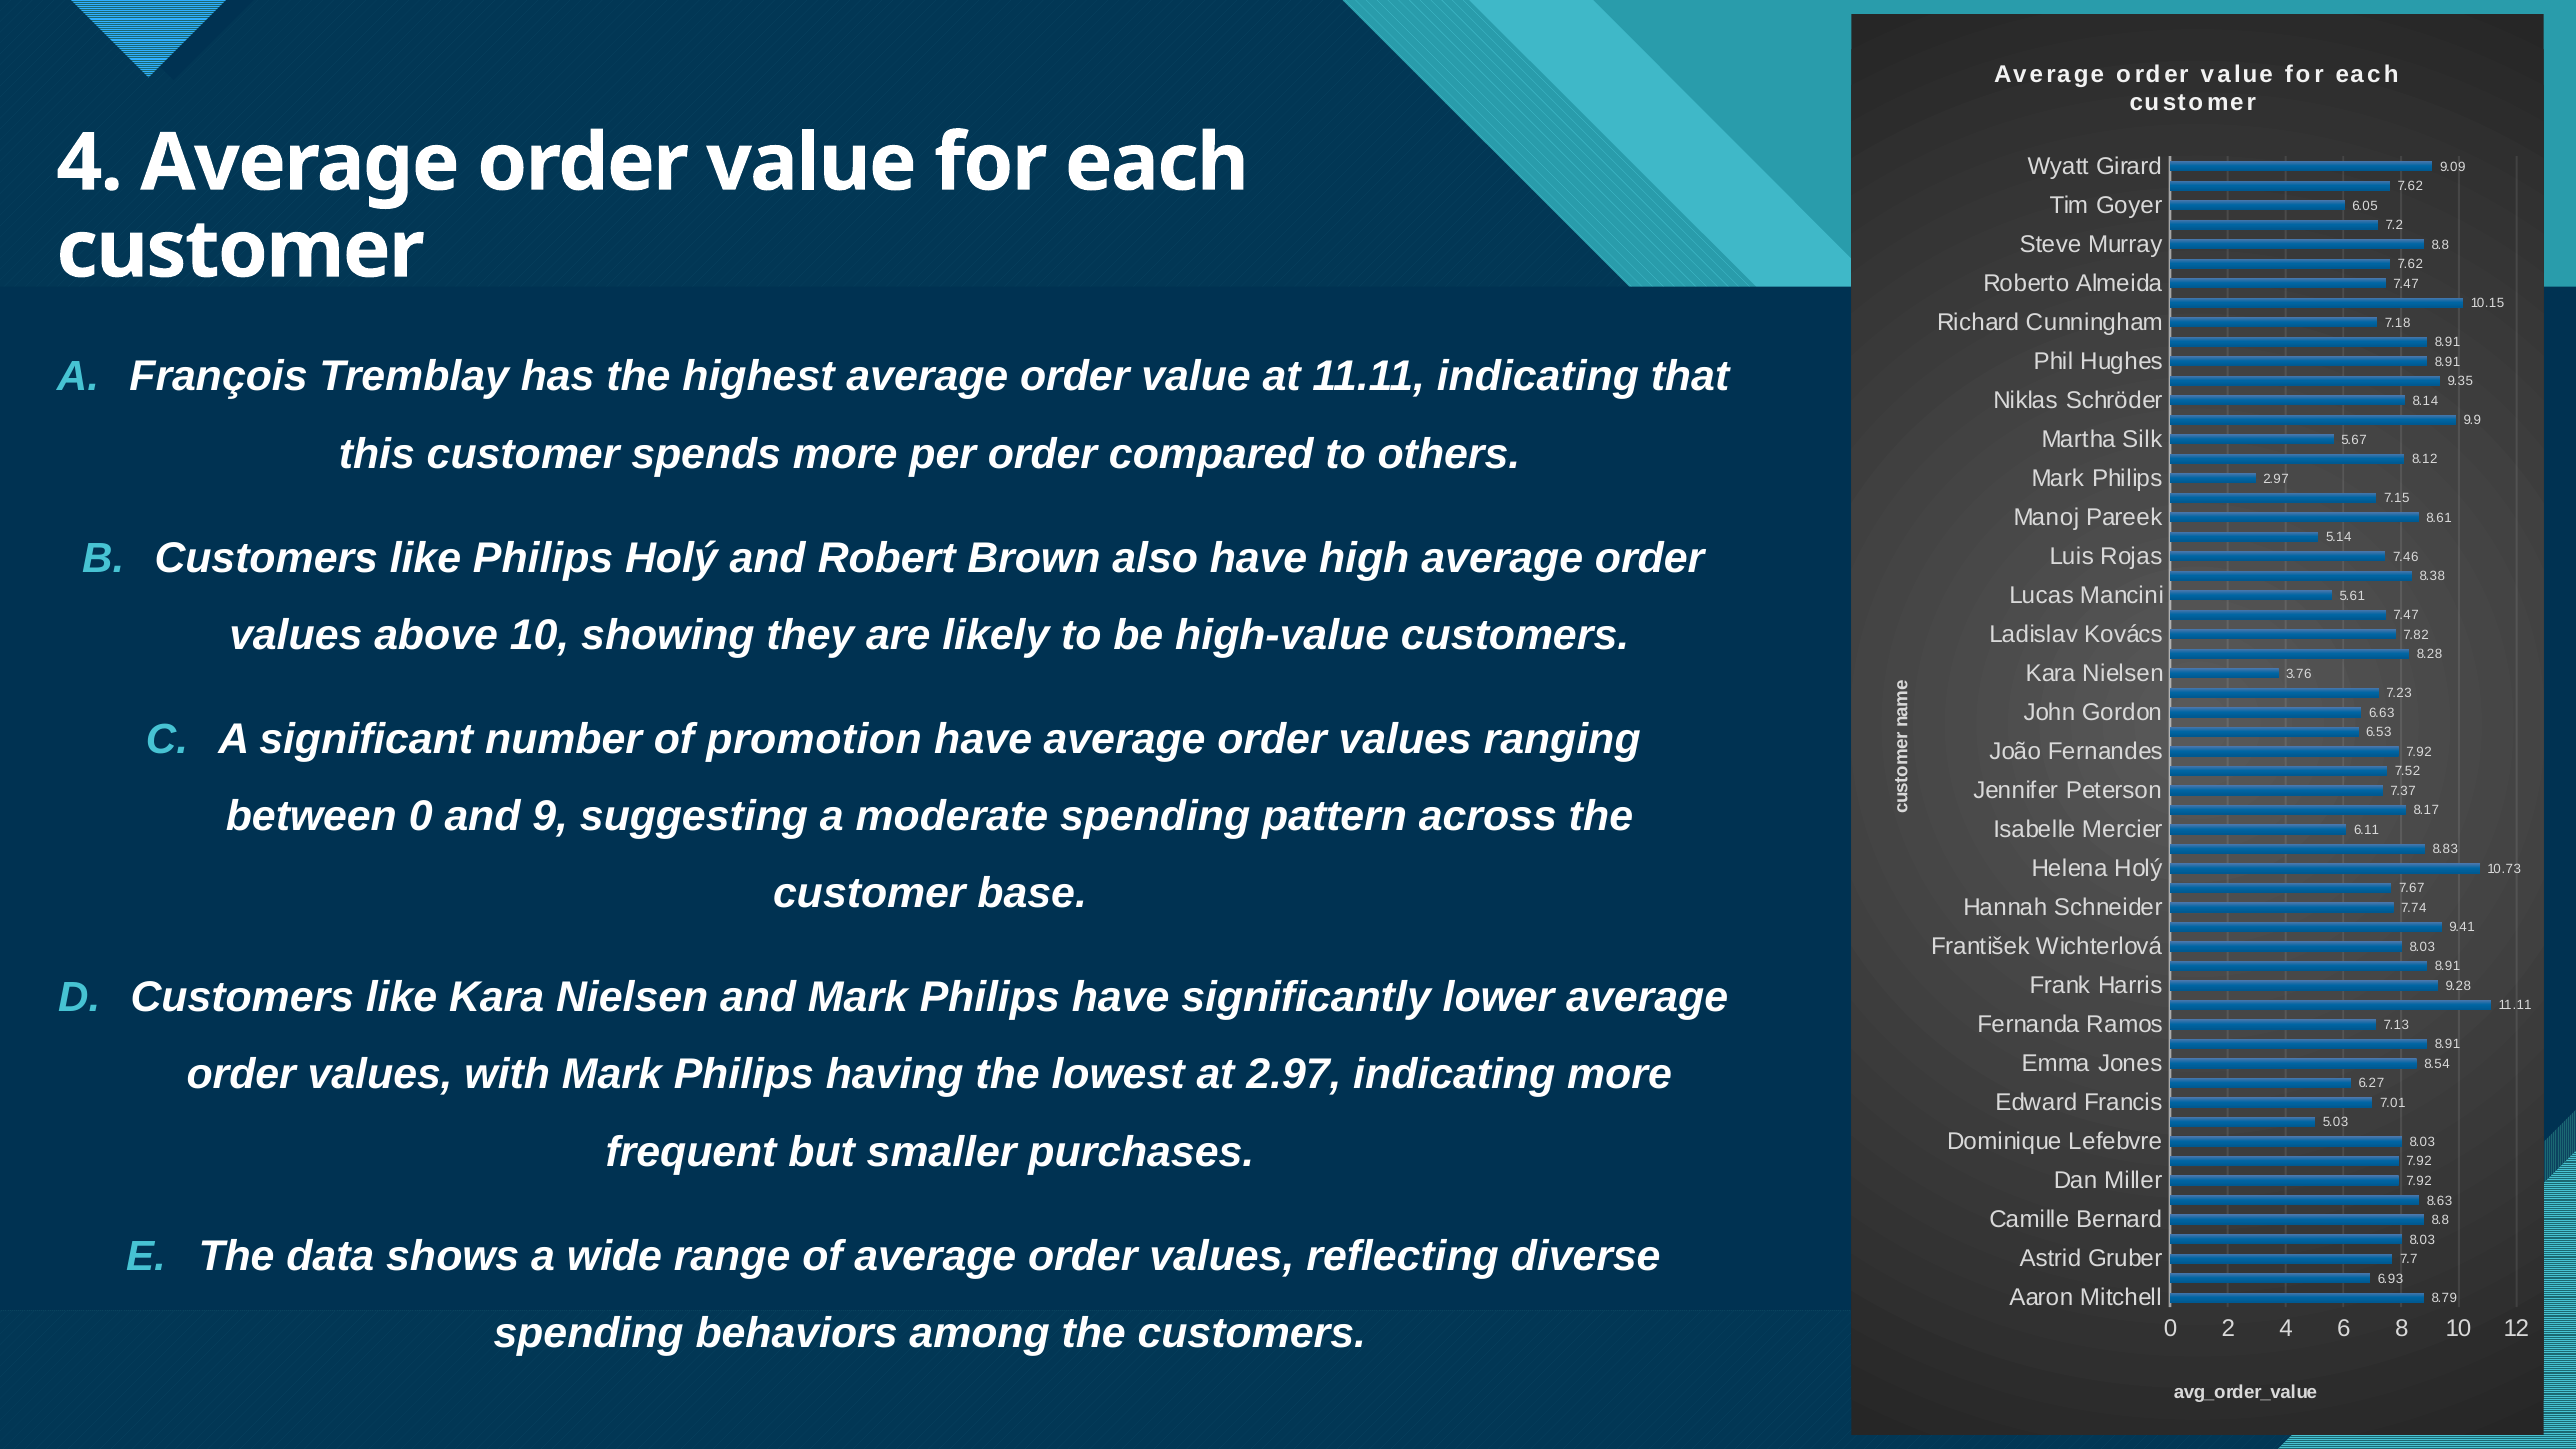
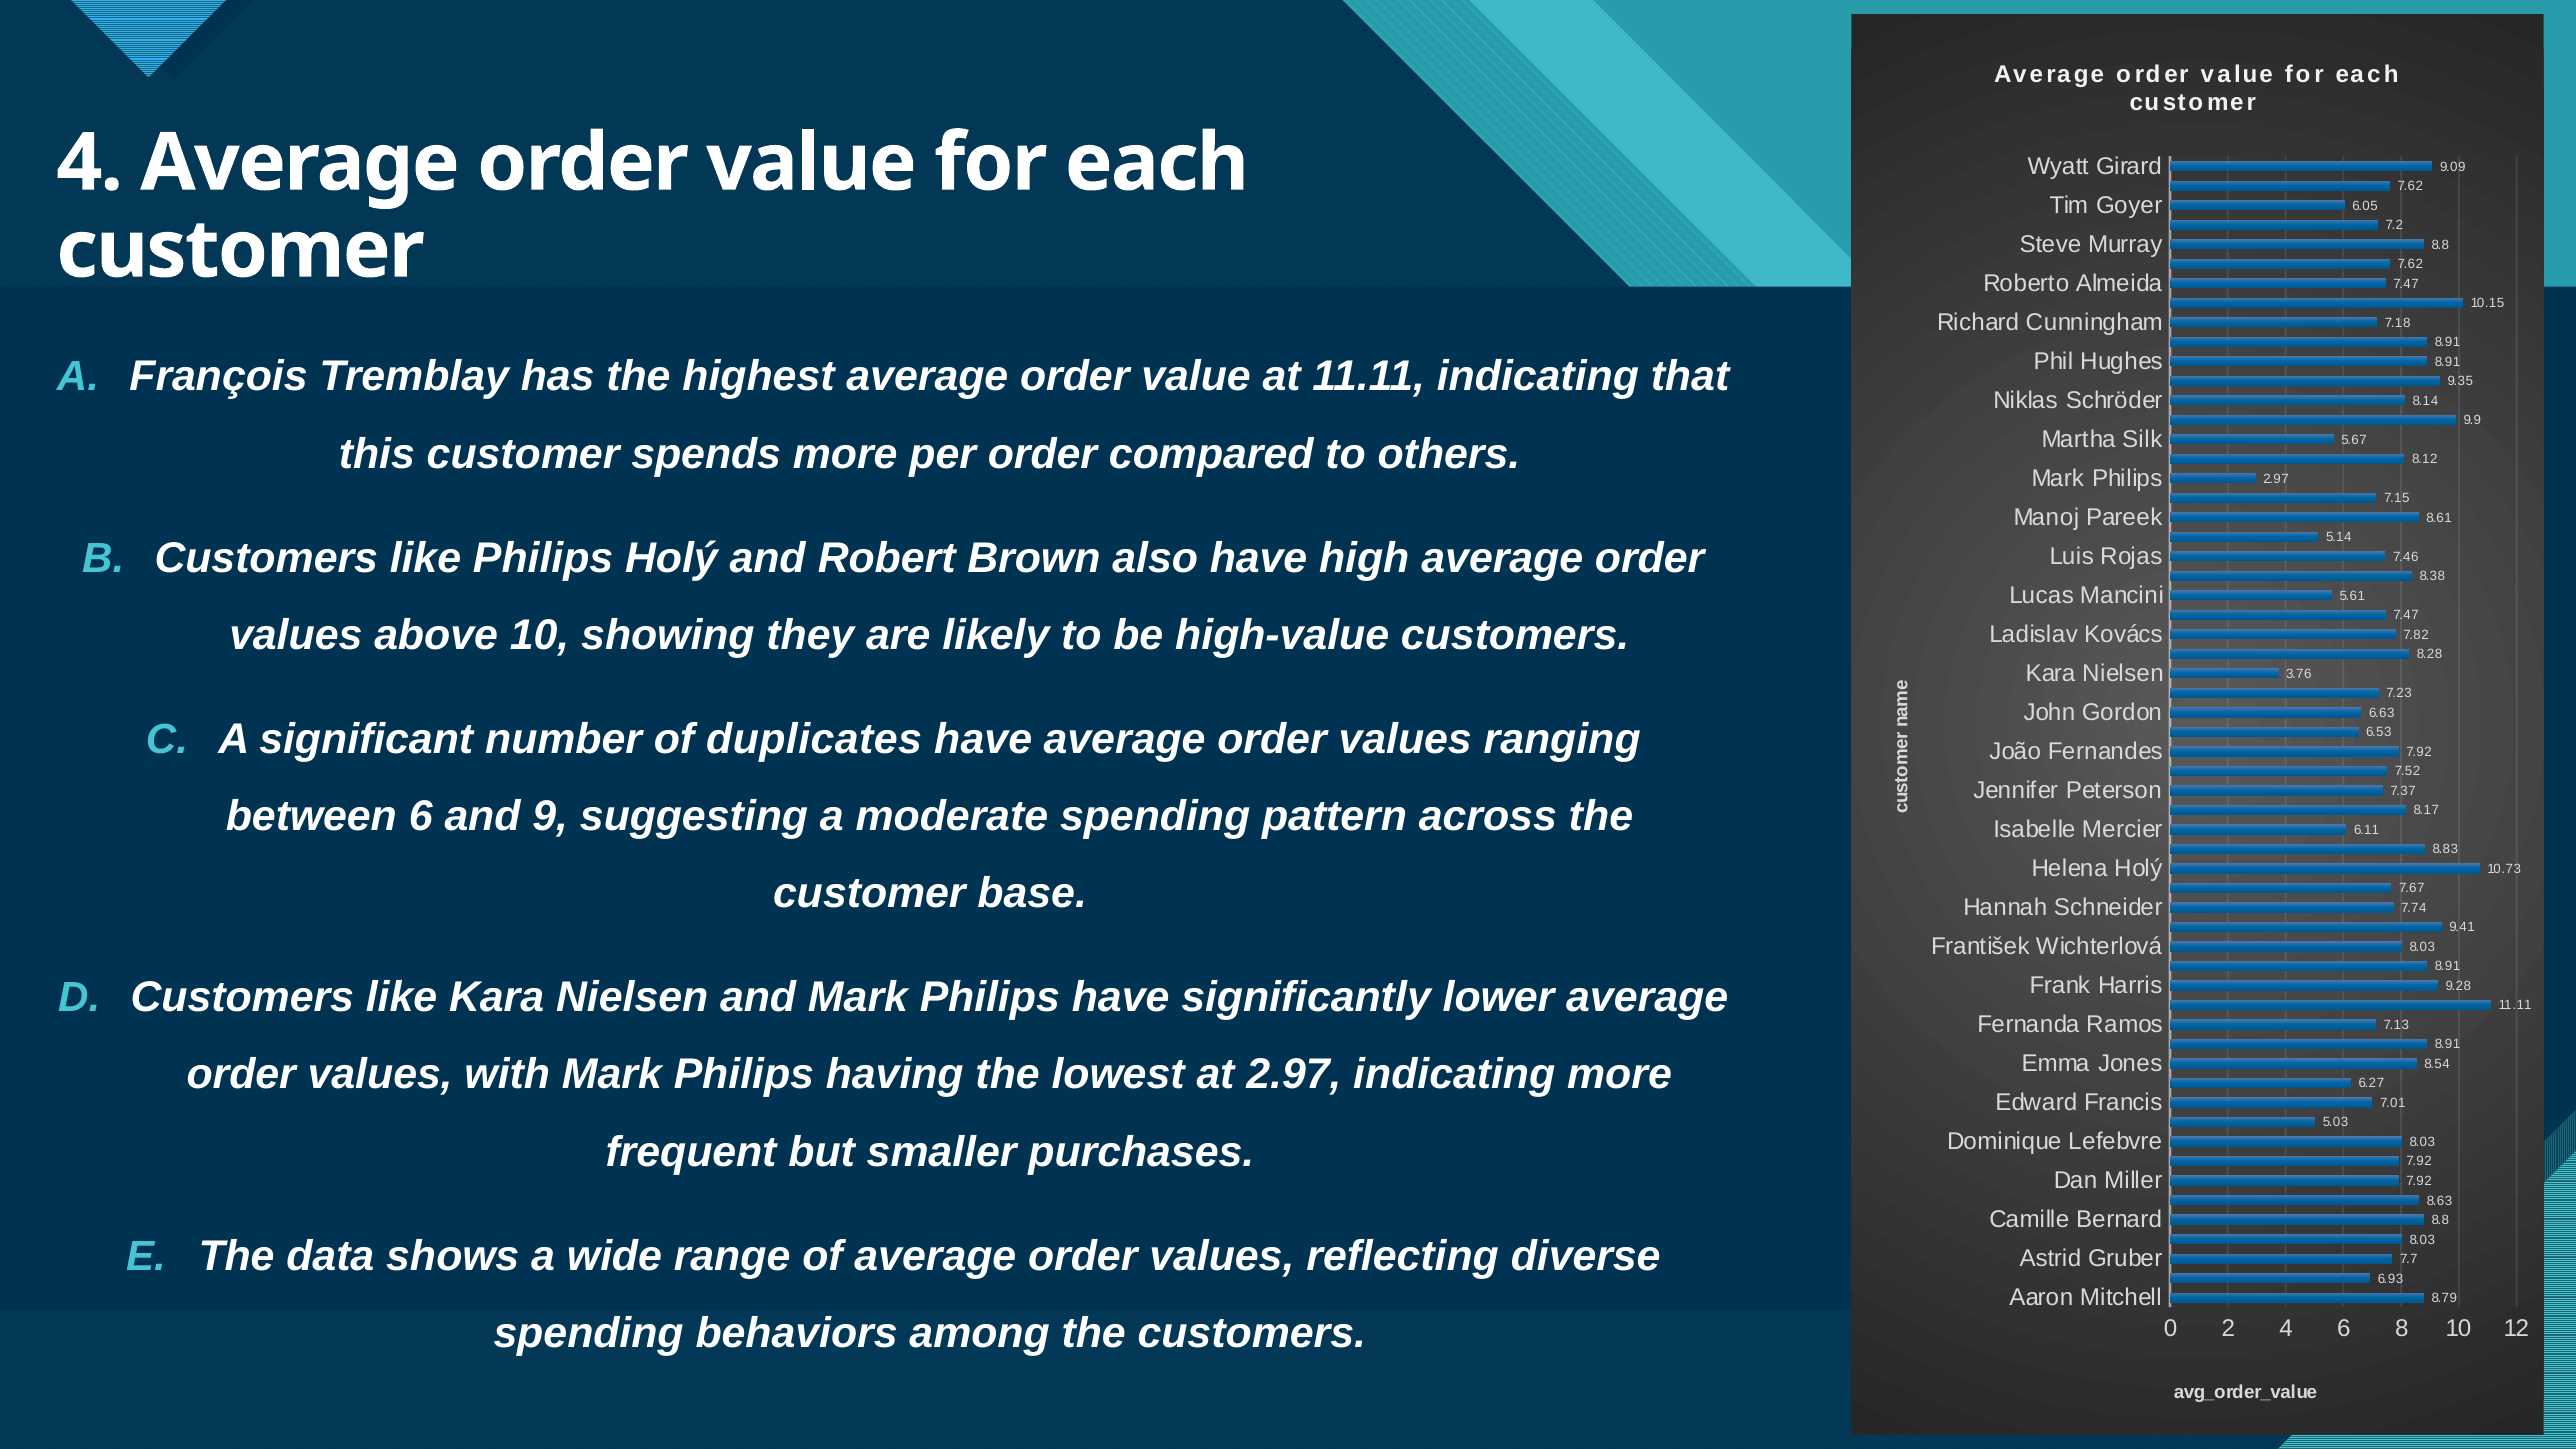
promotion: promotion -> duplicates
between 0: 0 -> 6
